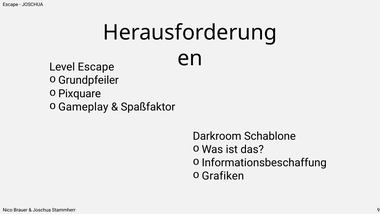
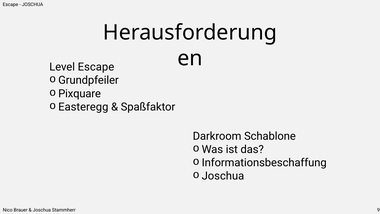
Gameplay: Gameplay -> Easteregg
Grafiken at (223, 176): Grafiken -> Joschua
